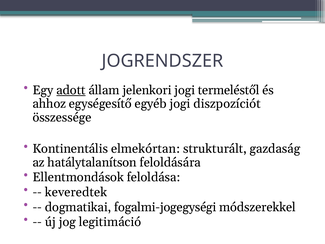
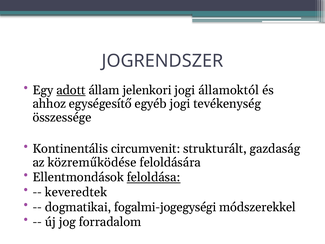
termeléstől: termeléstől -> államoktól
diszpozíciót: diszpozíciót -> tevékenység
elmekórtan: elmekórtan -> circumvenit
hatálytalanítson: hatálytalanítson -> közreműködése
feloldása underline: none -> present
legitimáció: legitimáció -> forradalom
